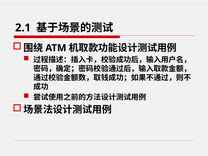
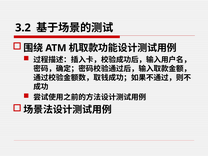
2.1: 2.1 -> 3.2
